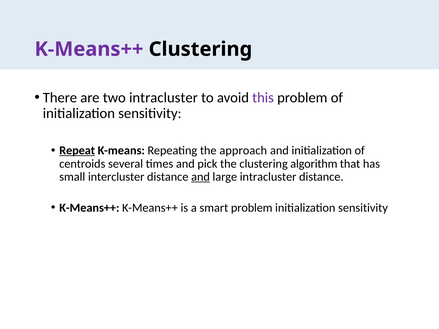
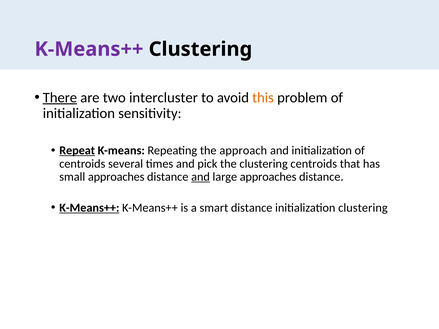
There underline: none -> present
two intracluster: intracluster -> intercluster
this colour: purple -> orange
clustering algorithm: algorithm -> centroids
small intercluster: intercluster -> approaches
large intracluster: intracluster -> approaches
K-Means++ at (89, 208) underline: none -> present
smart problem: problem -> distance
sensitivity at (363, 208): sensitivity -> clustering
